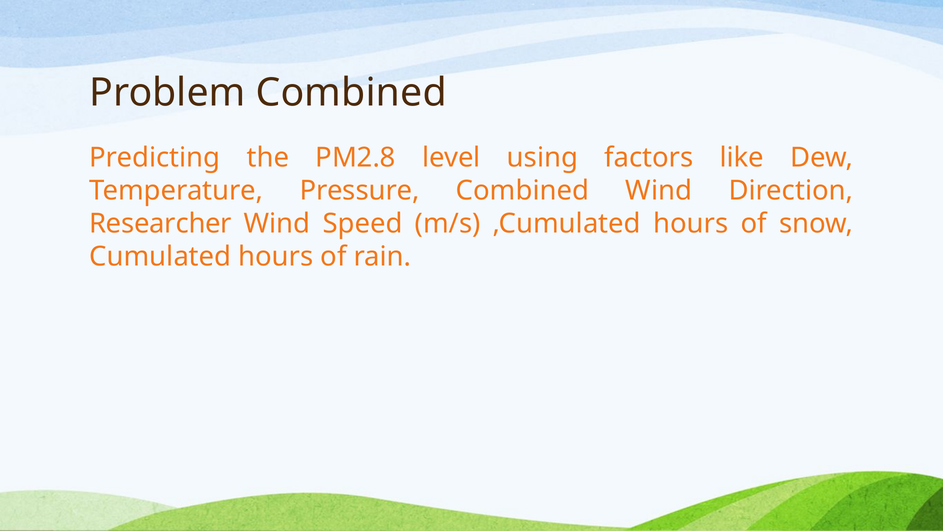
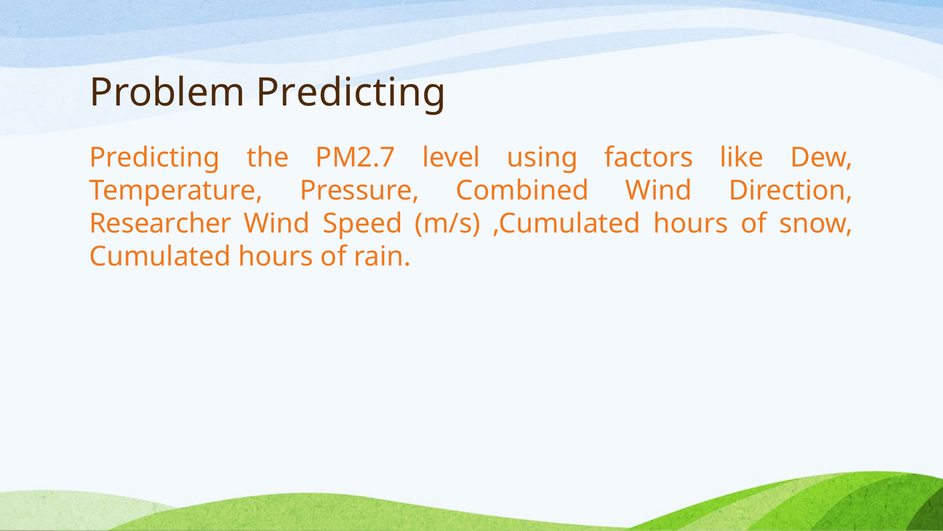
Problem Combined: Combined -> Predicting
PM2.8: PM2.8 -> PM2.7
